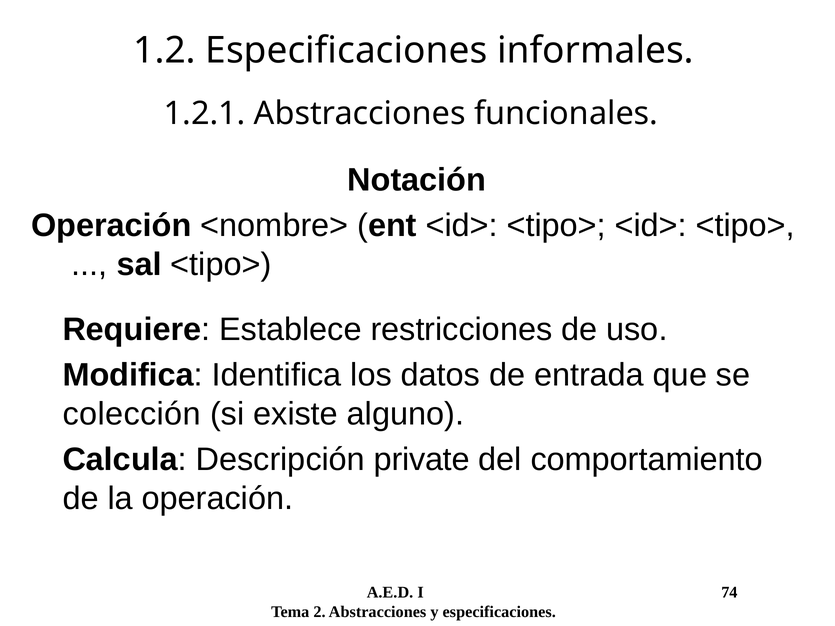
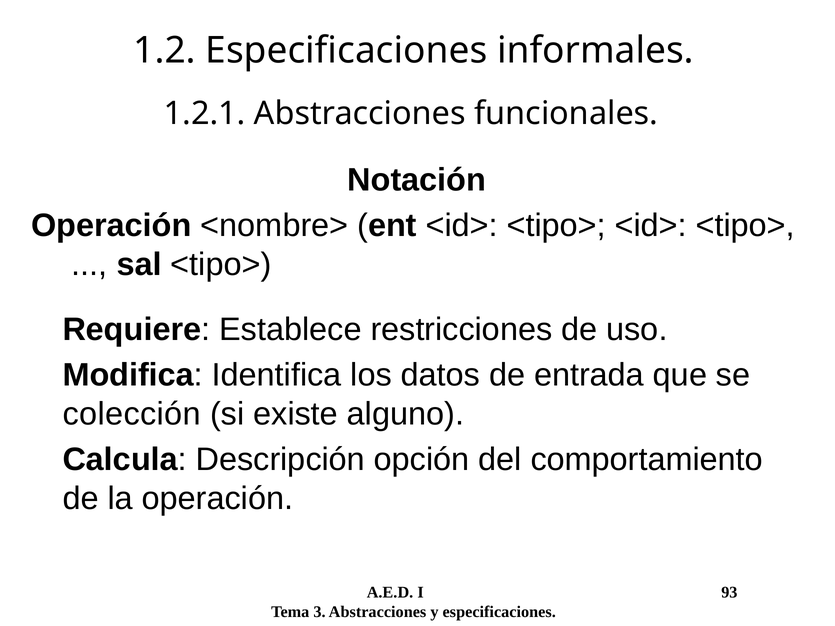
private: private -> opción
74: 74 -> 93
2: 2 -> 3
